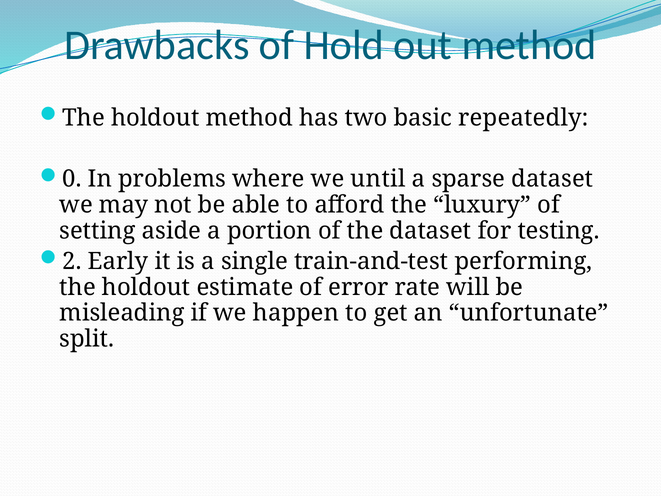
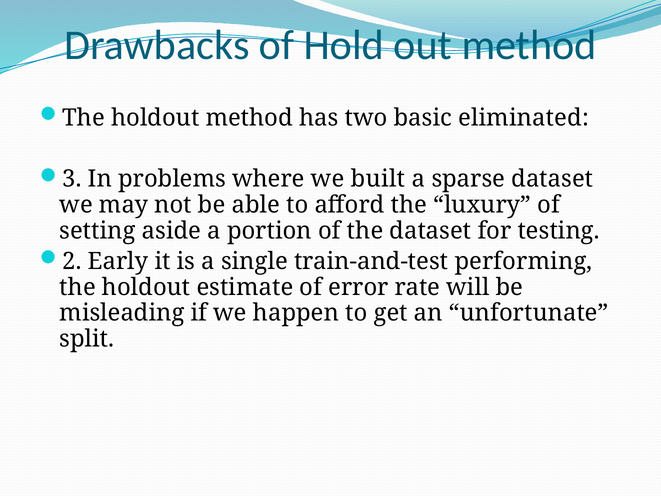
repeatedly: repeatedly -> eliminated
0: 0 -> 3
until: until -> built
